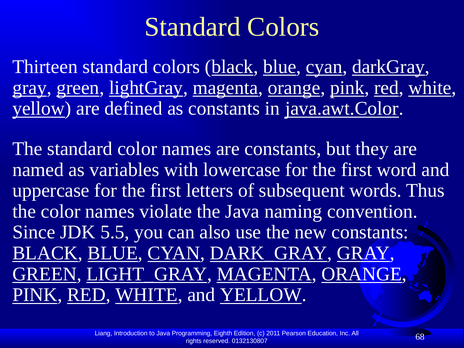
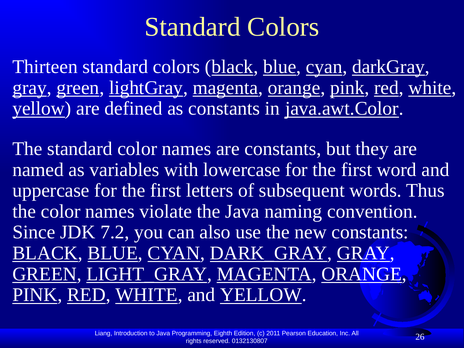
5.5: 5.5 -> 7.2
68: 68 -> 26
